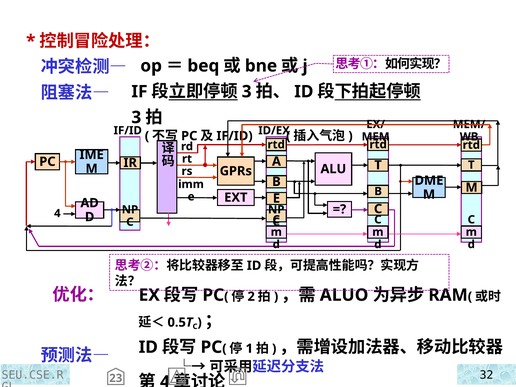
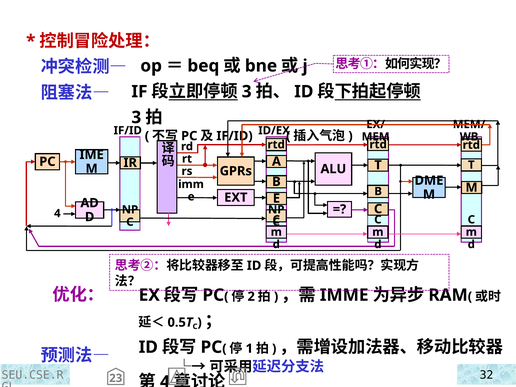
ALUO: ALUO -> IMME
